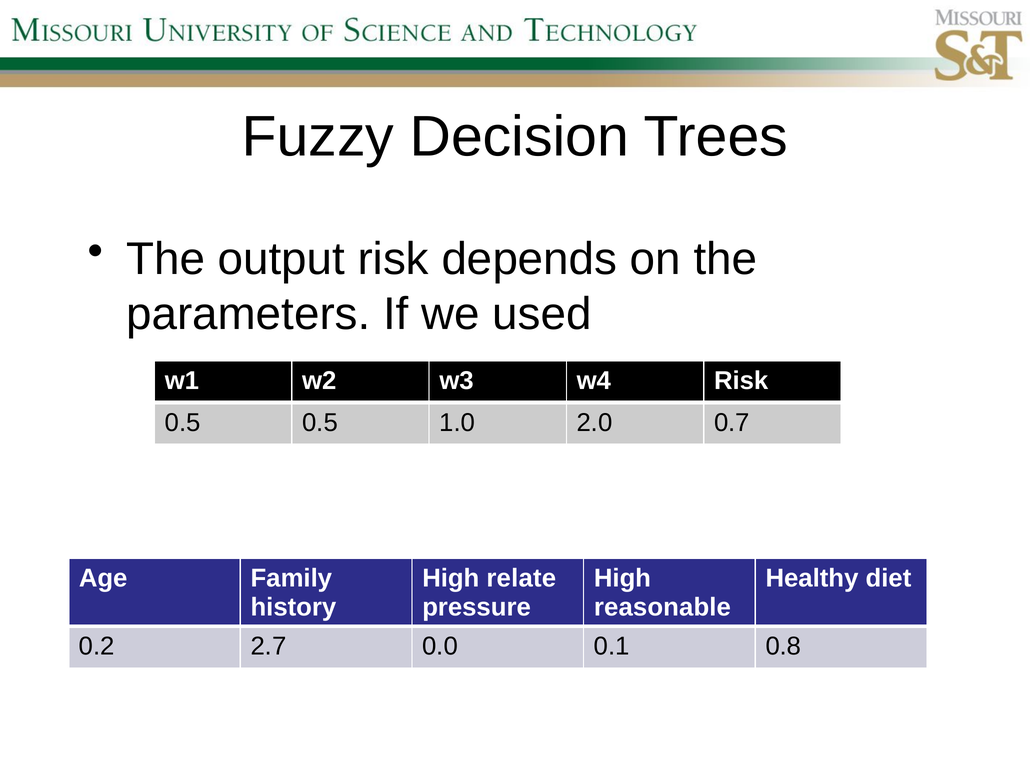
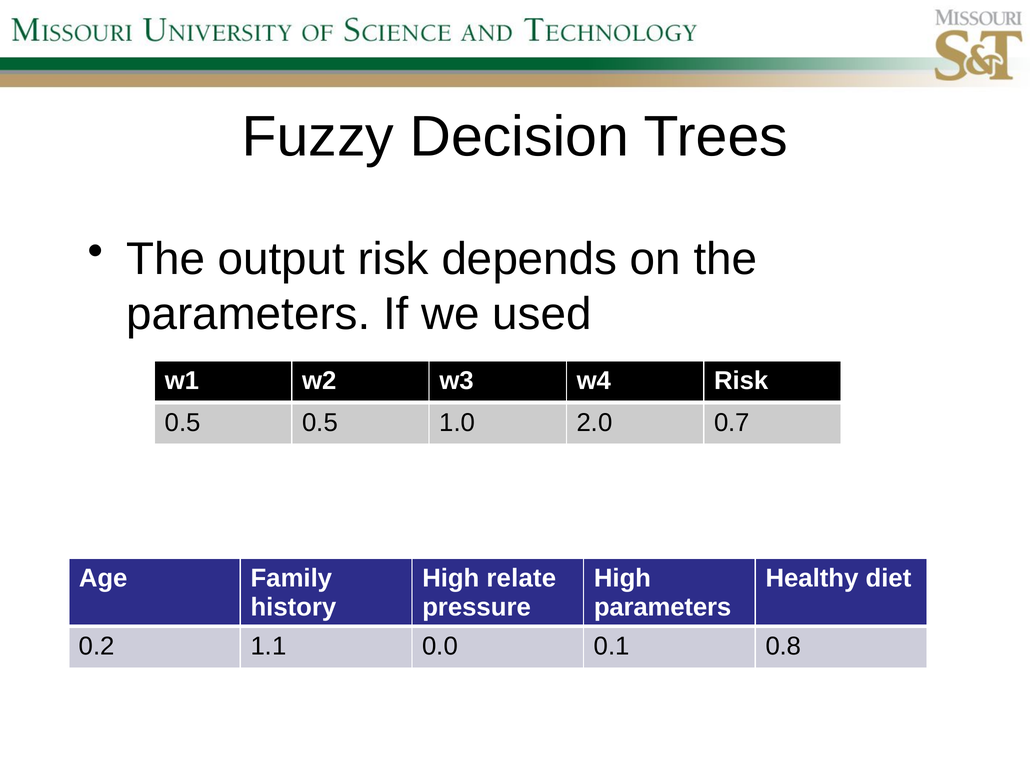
reasonable at (662, 607): reasonable -> parameters
2.7: 2.7 -> 1.1
